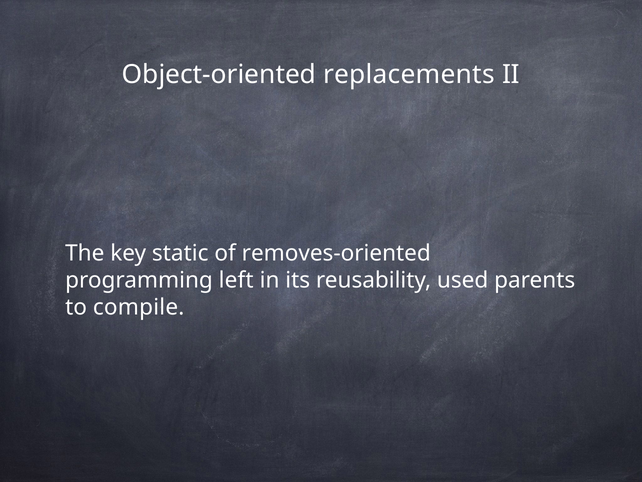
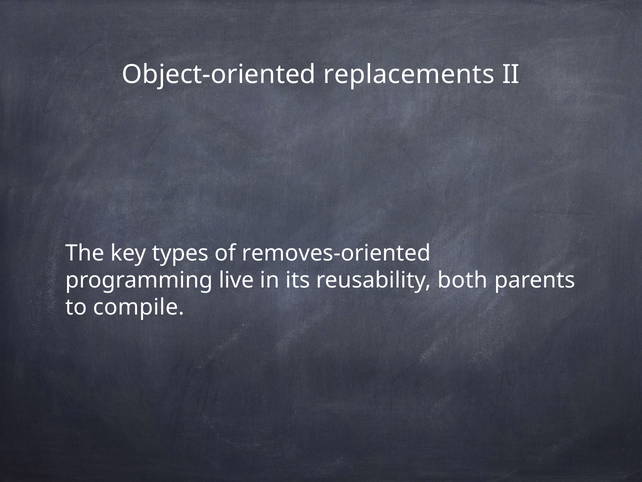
static: static -> types
left: left -> live
used: used -> both
